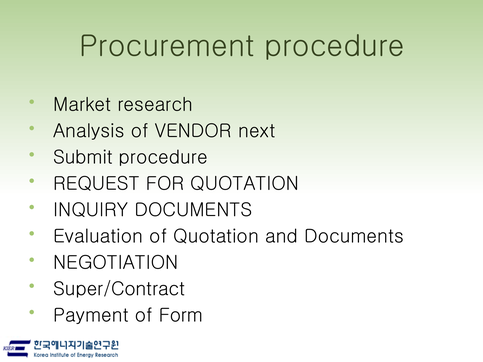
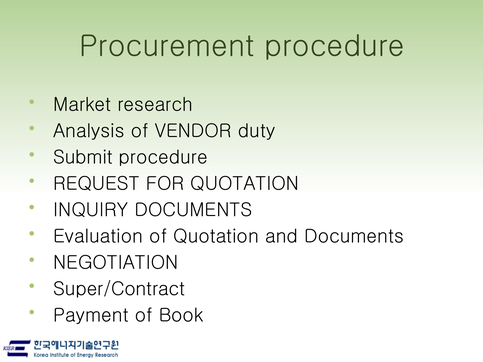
next: next -> duty
Form: Form -> Book
